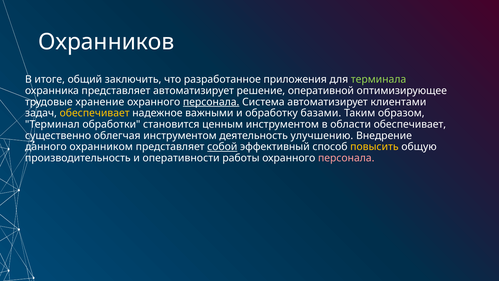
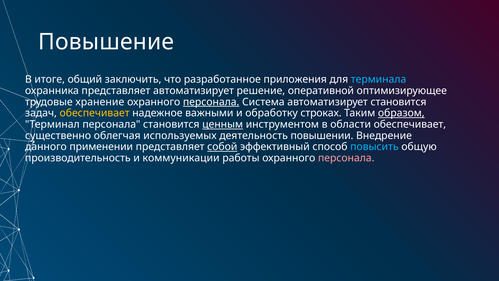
Охранников: Охранников -> Повышение
терминала colour: light green -> light blue
автоматизирует клиентами: клиентами -> становится
базами: базами -> строках
образом underline: none -> present
Терминал обработки: обработки -> персонала
ценным underline: none -> present
облегчая инструментом: инструментом -> используемых
улучшению: улучшению -> повышении
охранником: охранником -> применении
повысить colour: yellow -> light blue
оперативности: оперативности -> коммуникации
